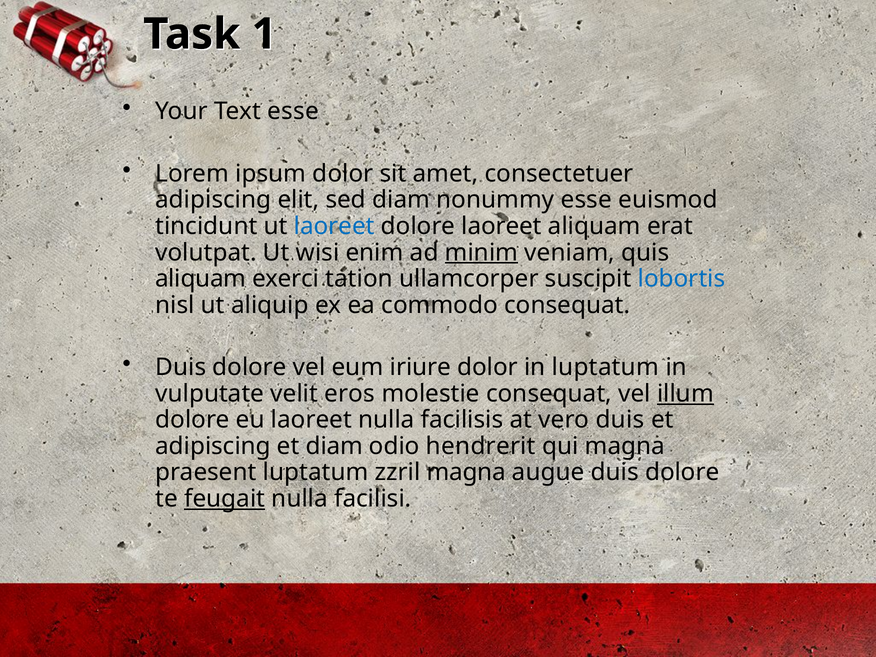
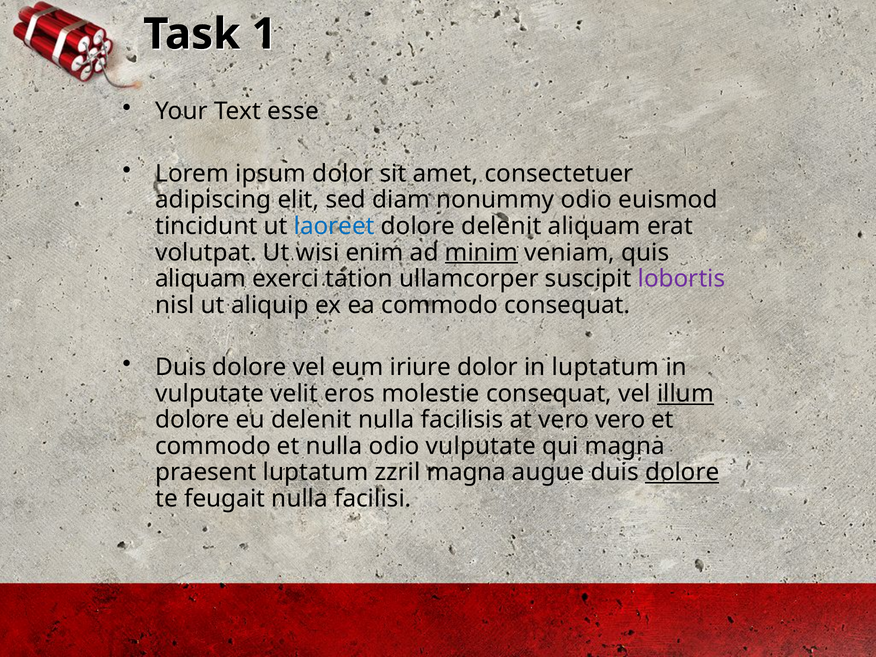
nonummy esse: esse -> odio
dolore laoreet: laoreet -> delenit
lobortis colour: blue -> purple
eu laoreet: laoreet -> delenit
vero duis: duis -> vero
adipiscing at (213, 446): adipiscing -> commodo
et diam: diam -> nulla
odio hendrerit: hendrerit -> vulputate
dolore at (682, 472) underline: none -> present
feugait underline: present -> none
